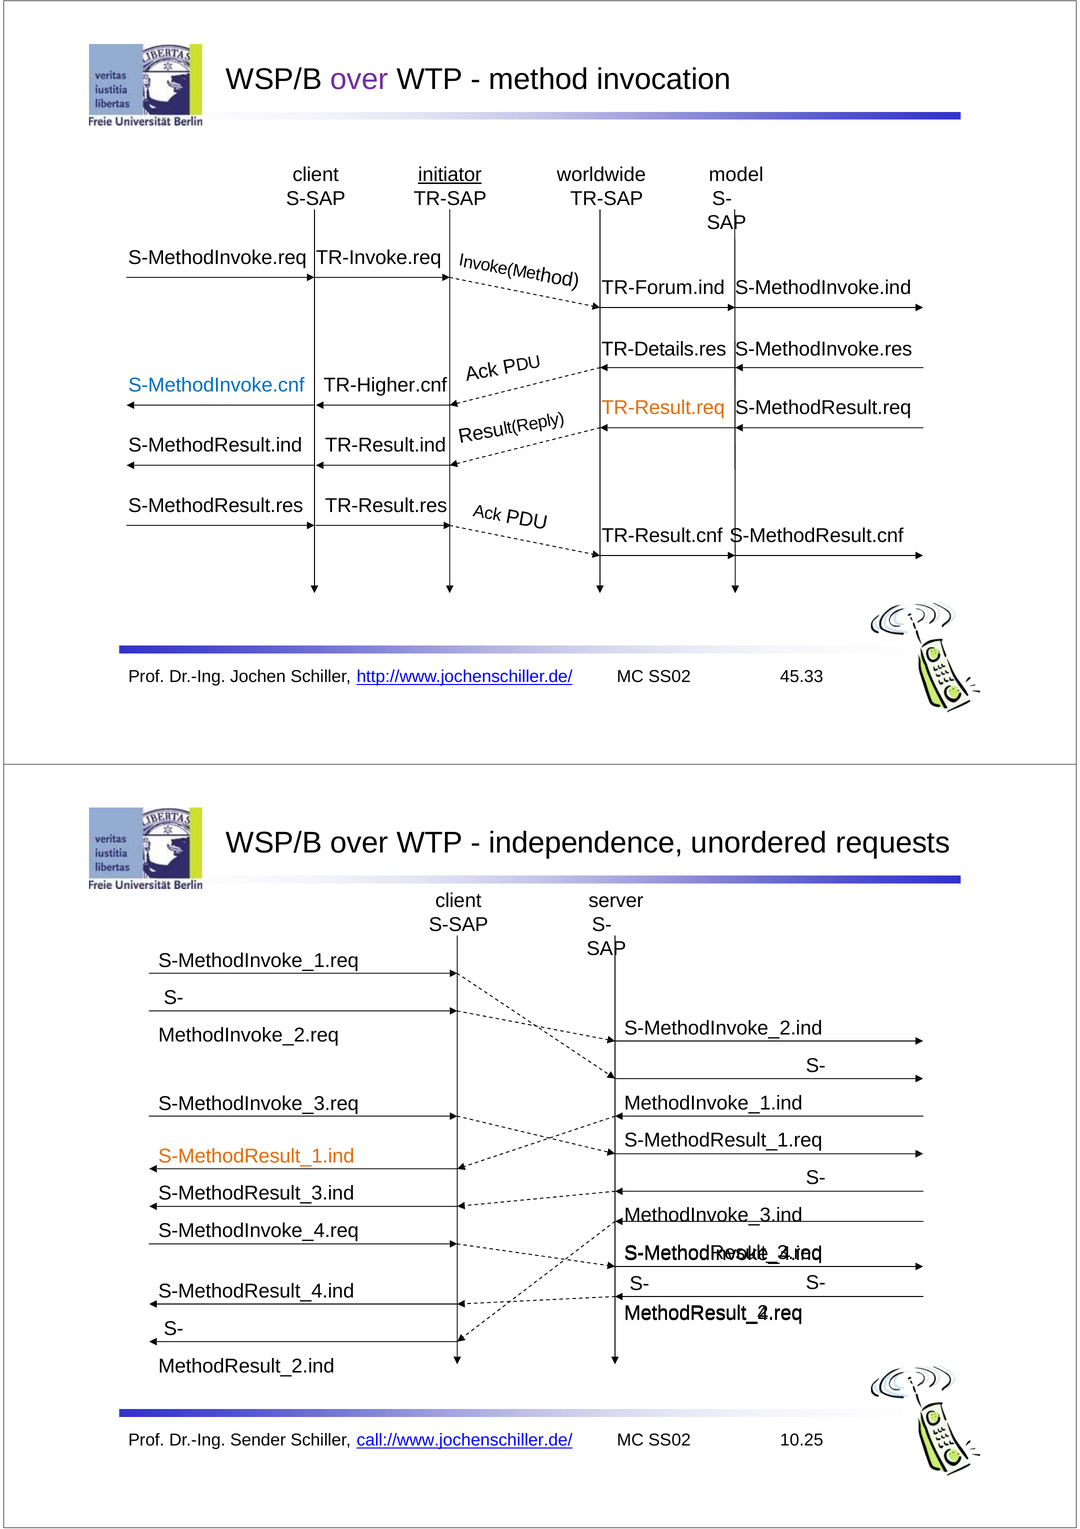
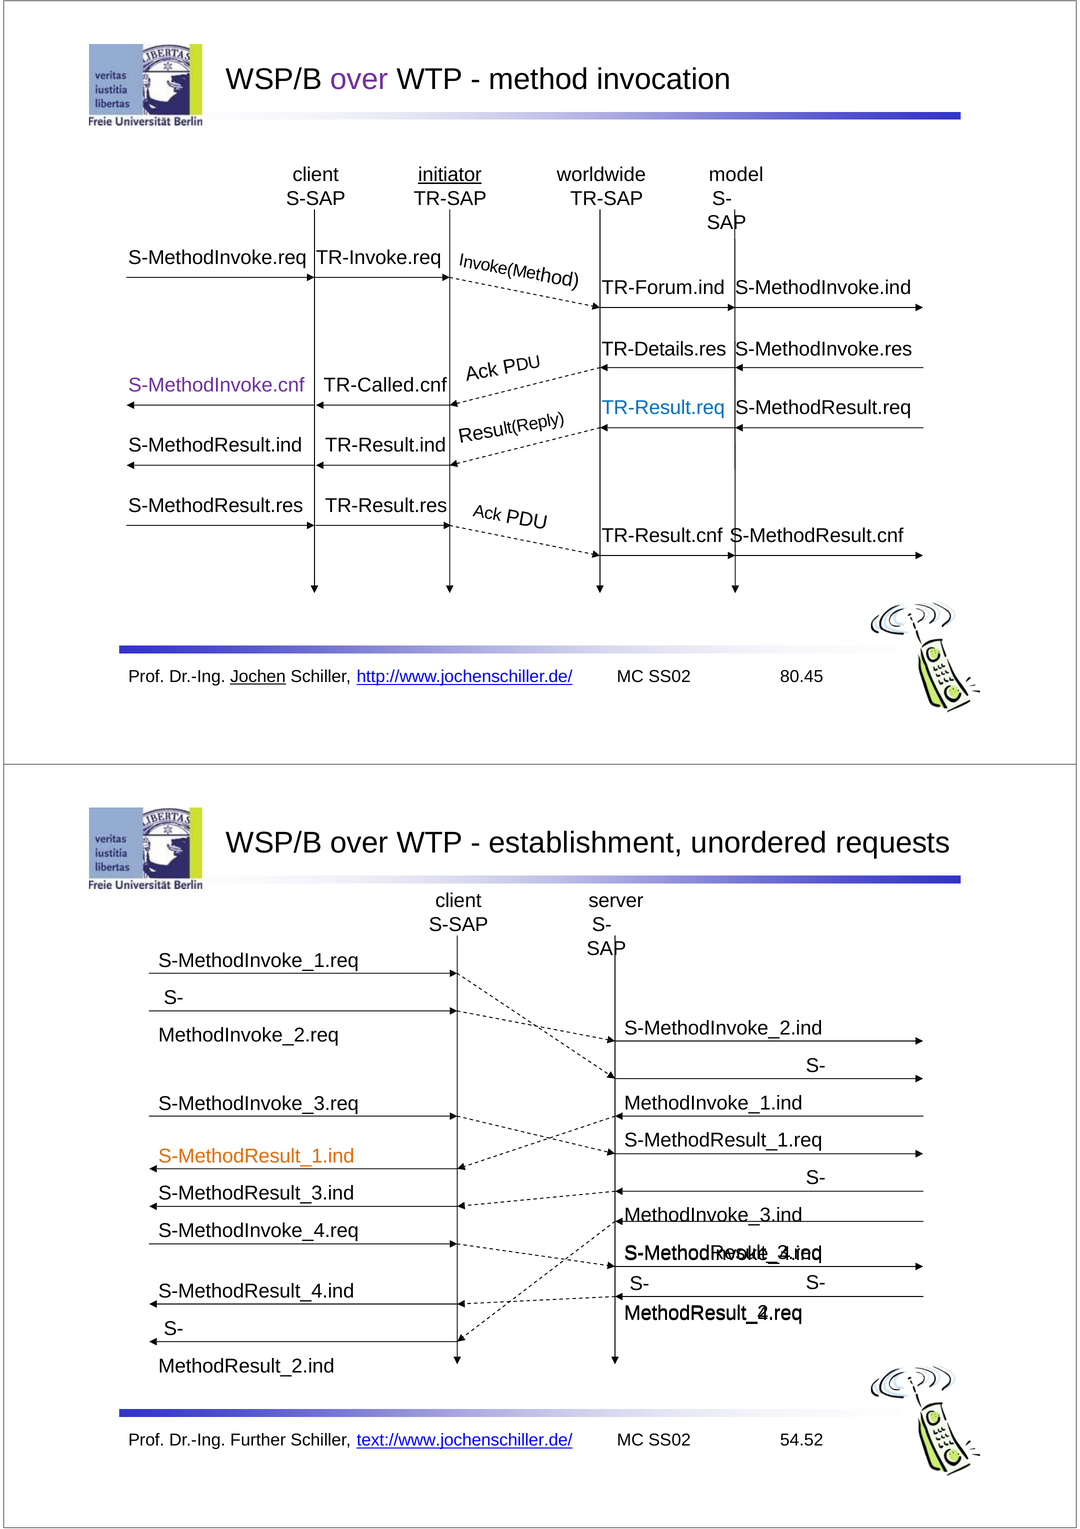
S-MethodInvoke.cnf colour: blue -> purple
TR-Higher.cnf: TR-Higher.cnf -> TR-Called.cnf
TR-Result.req colour: orange -> blue
Jochen underline: none -> present
45.33: 45.33 -> 80.45
independence: independence -> establishment
Sender: Sender -> Further
call://www.jochenschiller.de/: call://www.jochenschiller.de/ -> text://www.jochenschiller.de/
10.25: 10.25 -> 54.52
